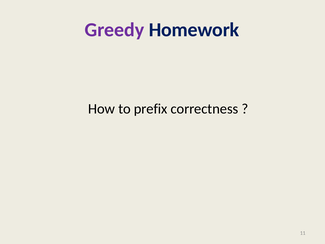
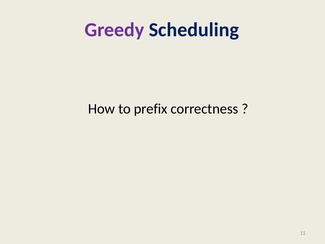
Homework: Homework -> Scheduling
